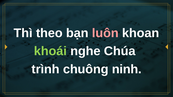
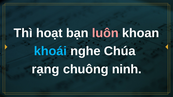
theo: theo -> hoạt
khoái colour: light green -> light blue
trình: trình -> rạng
